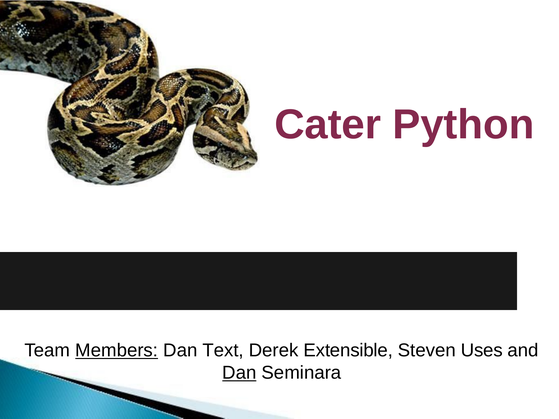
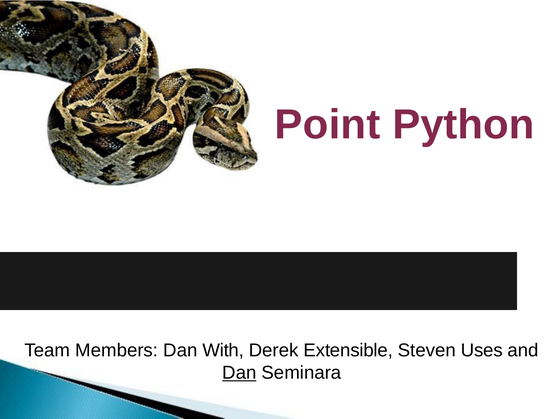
Cater: Cater -> Point
Members underline: present -> none
Text: Text -> With
